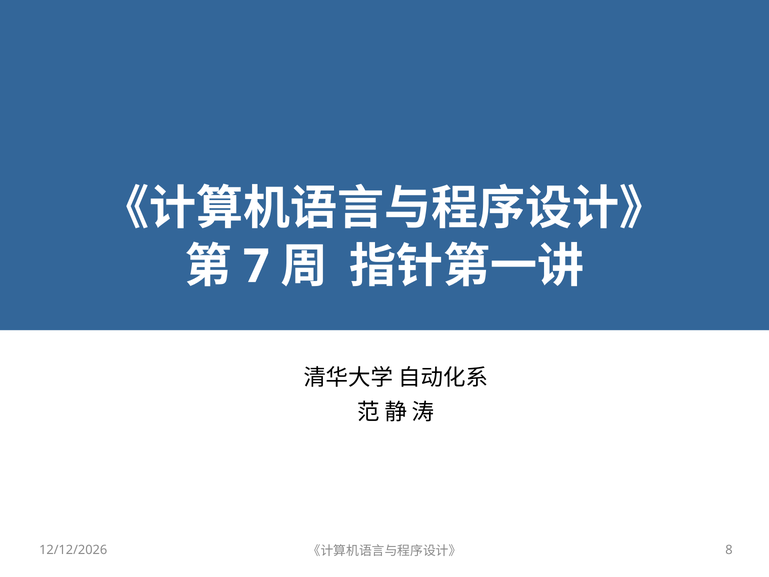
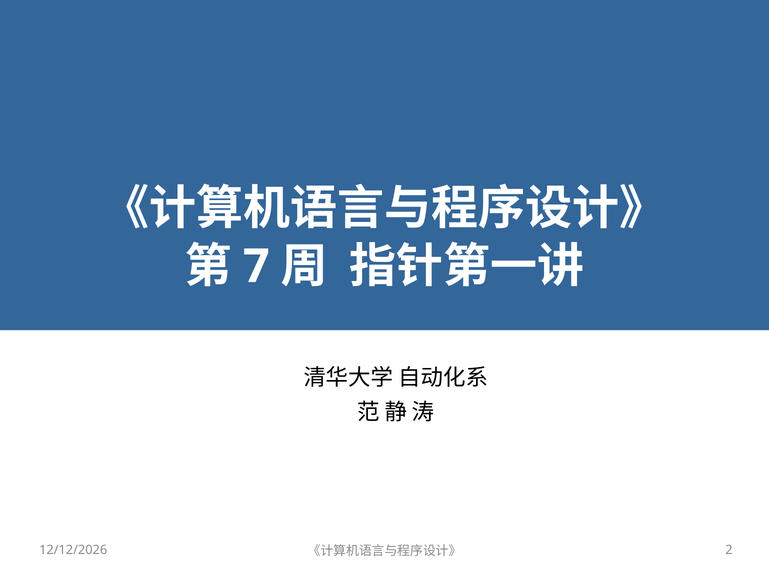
8: 8 -> 2
